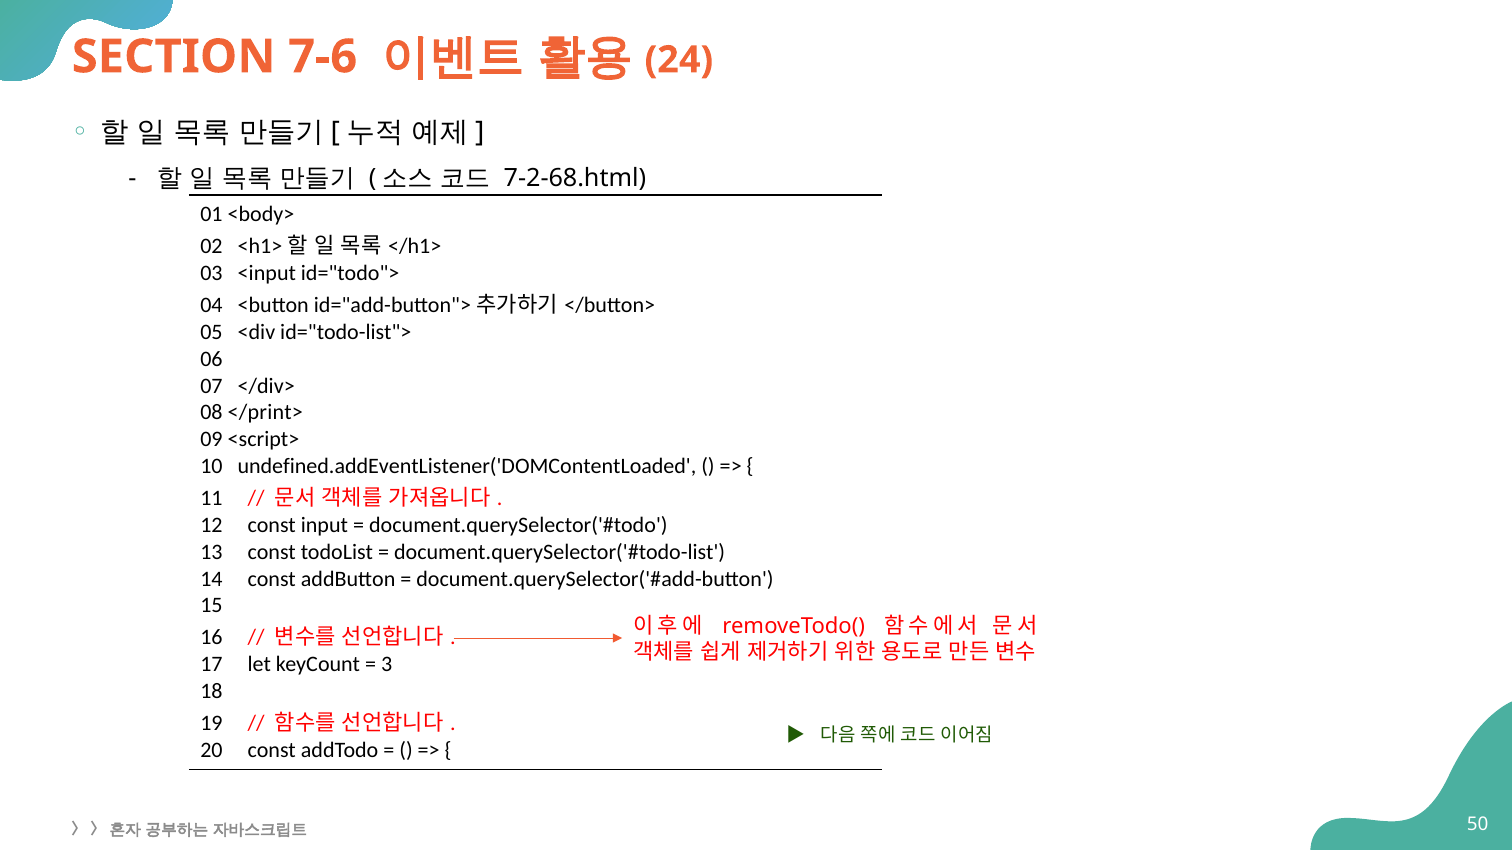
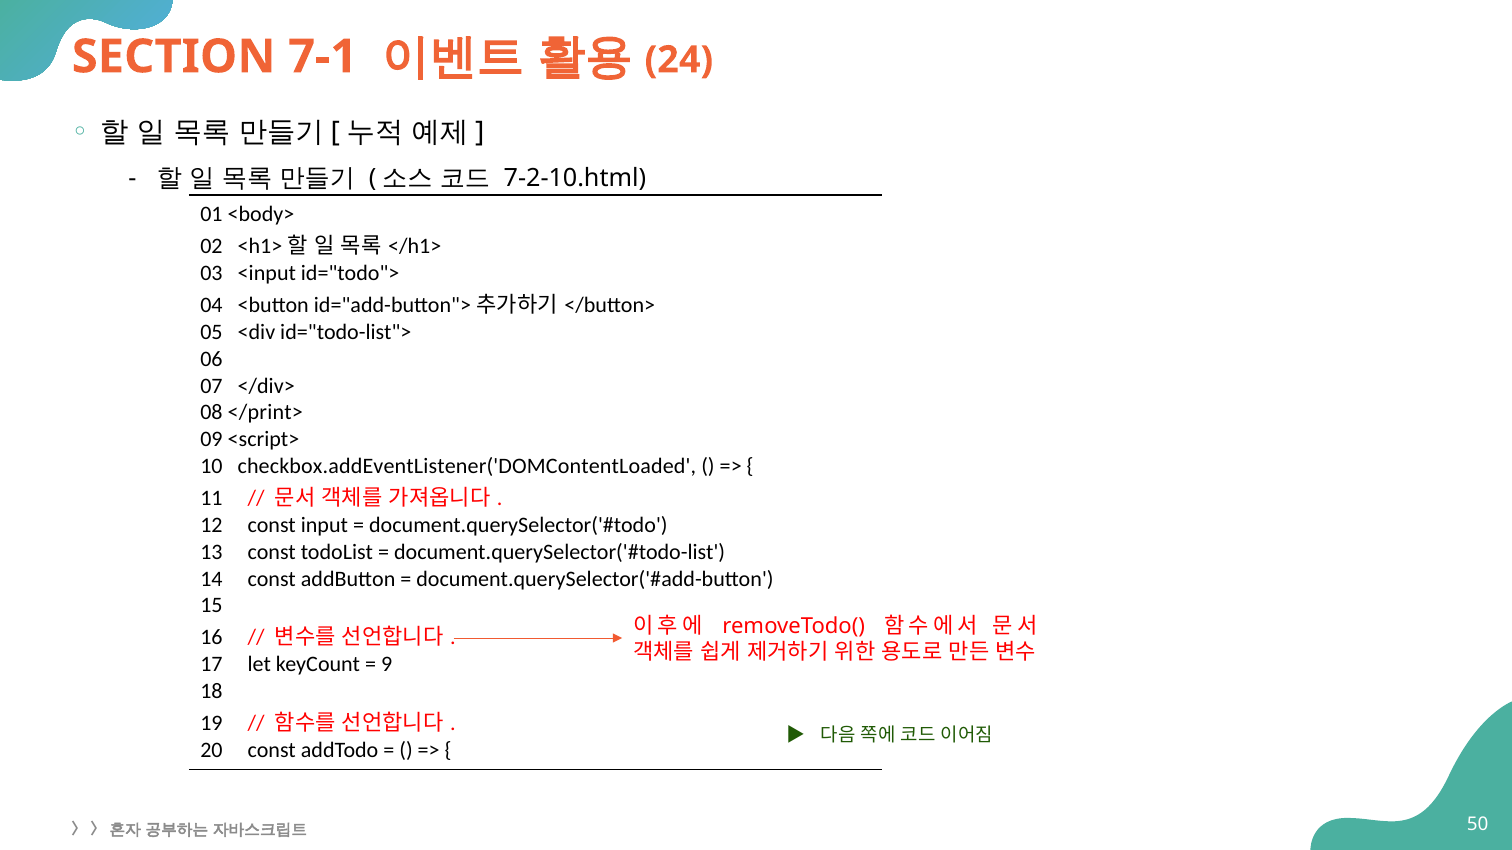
7-6: 7-6 -> 7-1
7-2-68.html: 7-2-68.html -> 7-2-10.html
undefined.addEventListener('DOMContentLoaded: undefined.addEventListener('DOMContentLoaded -> checkbox.addEventListener('DOMContentLoaded
3: 3 -> 9
